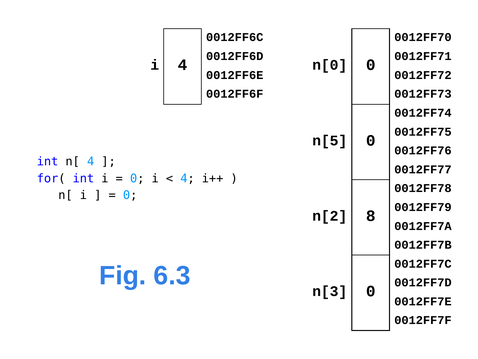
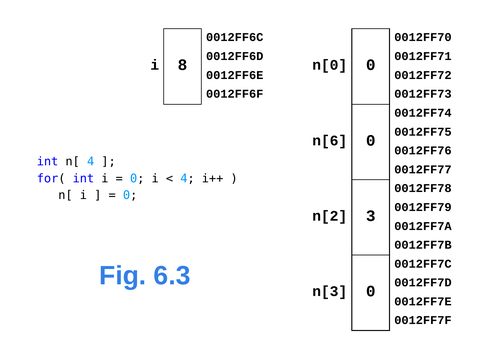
i 4: 4 -> 8
n[5: n[5 -> n[6
8: 8 -> 3
